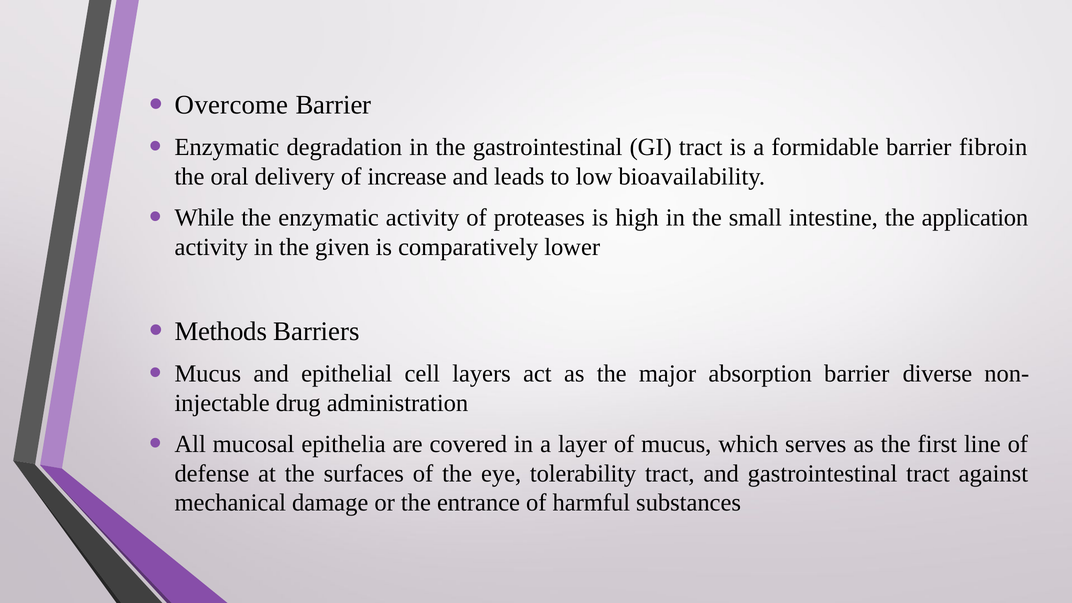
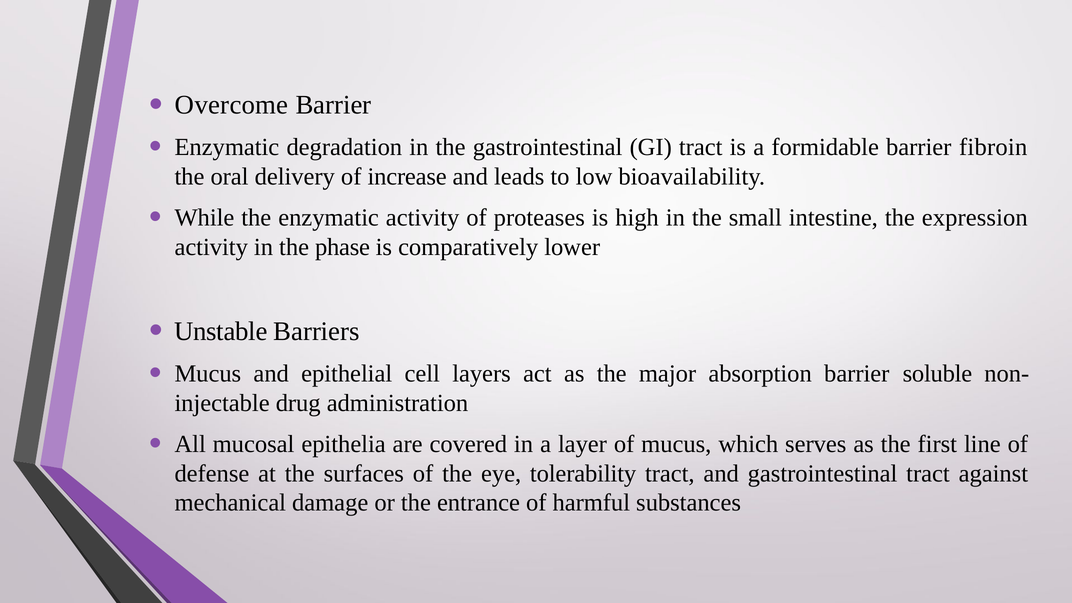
application: application -> expression
given: given -> phase
Methods: Methods -> Unstable
diverse: diverse -> soluble
